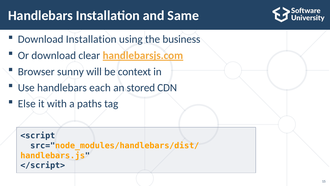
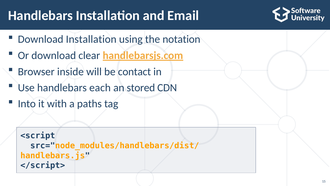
Same: Same -> Email
business: business -> notation
sunny: sunny -> inside
context: context -> contact
Else: Else -> Into
